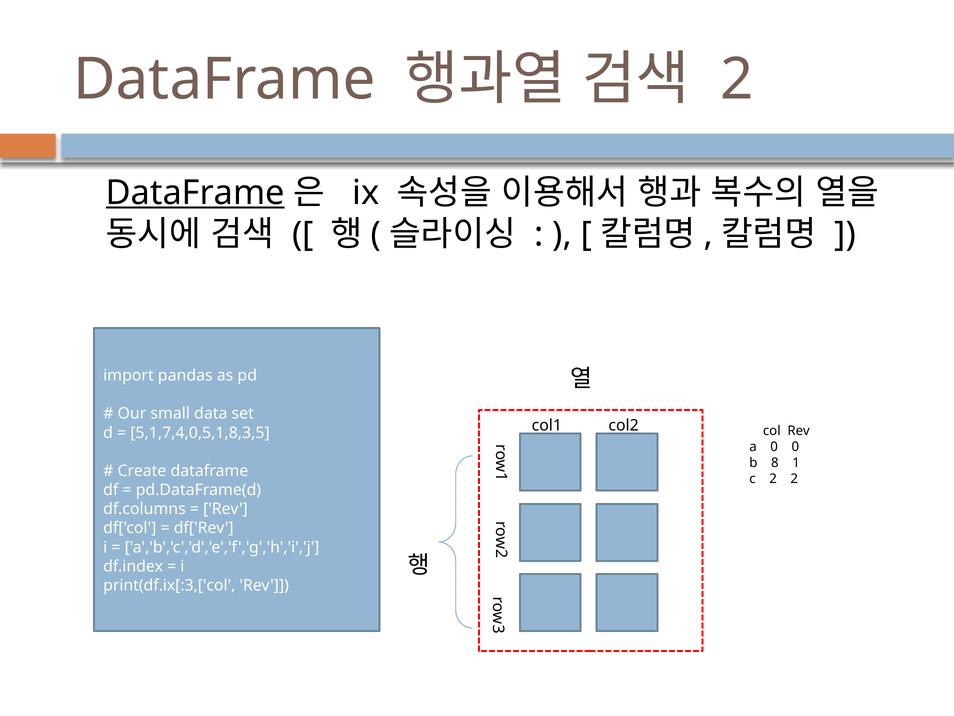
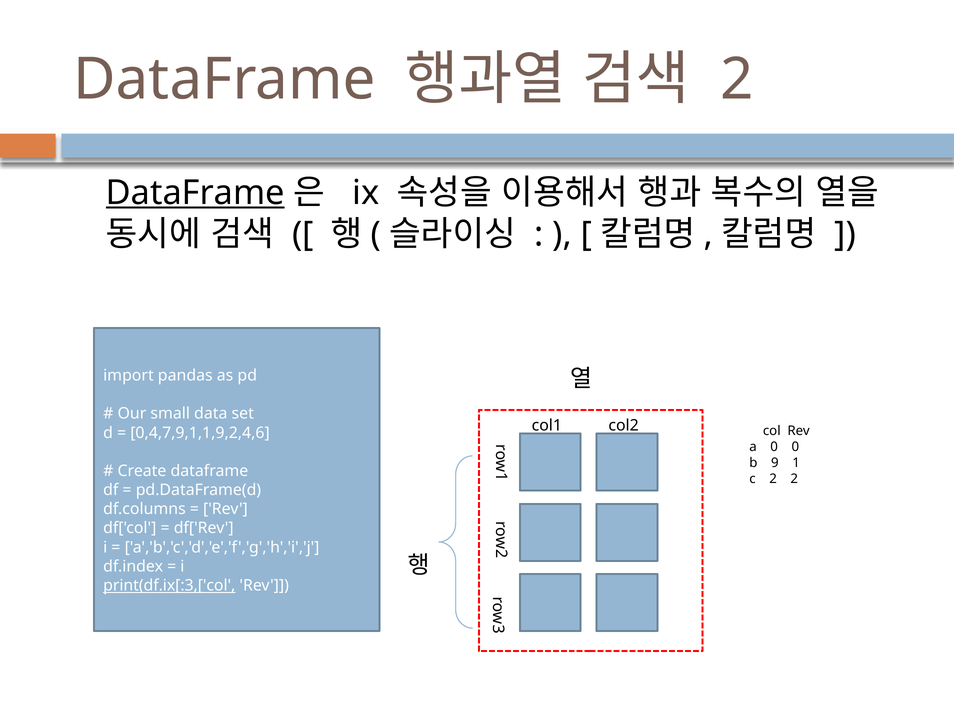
5,1,7,4,0,5,1,8,3,5: 5,1,7,4,0,5,1,8,3,5 -> 0,4,7,9,1,1,9,2,4,6
8: 8 -> 9
print(df.ix[:3,['col underline: none -> present
